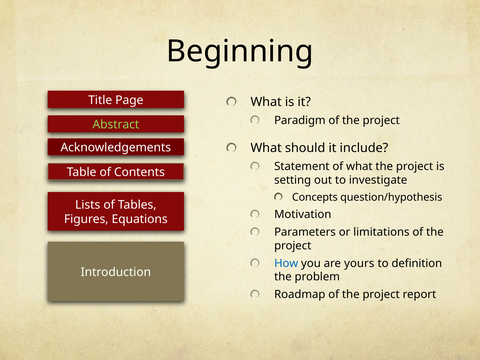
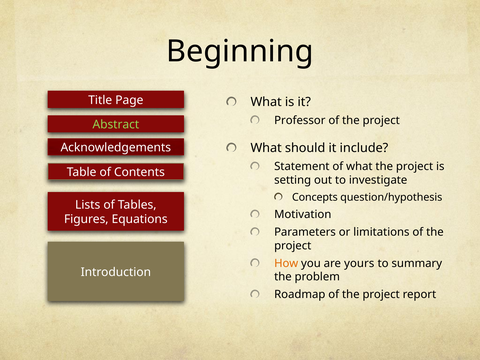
Paradigm: Paradigm -> Professor
How colour: blue -> orange
definition: definition -> summary
